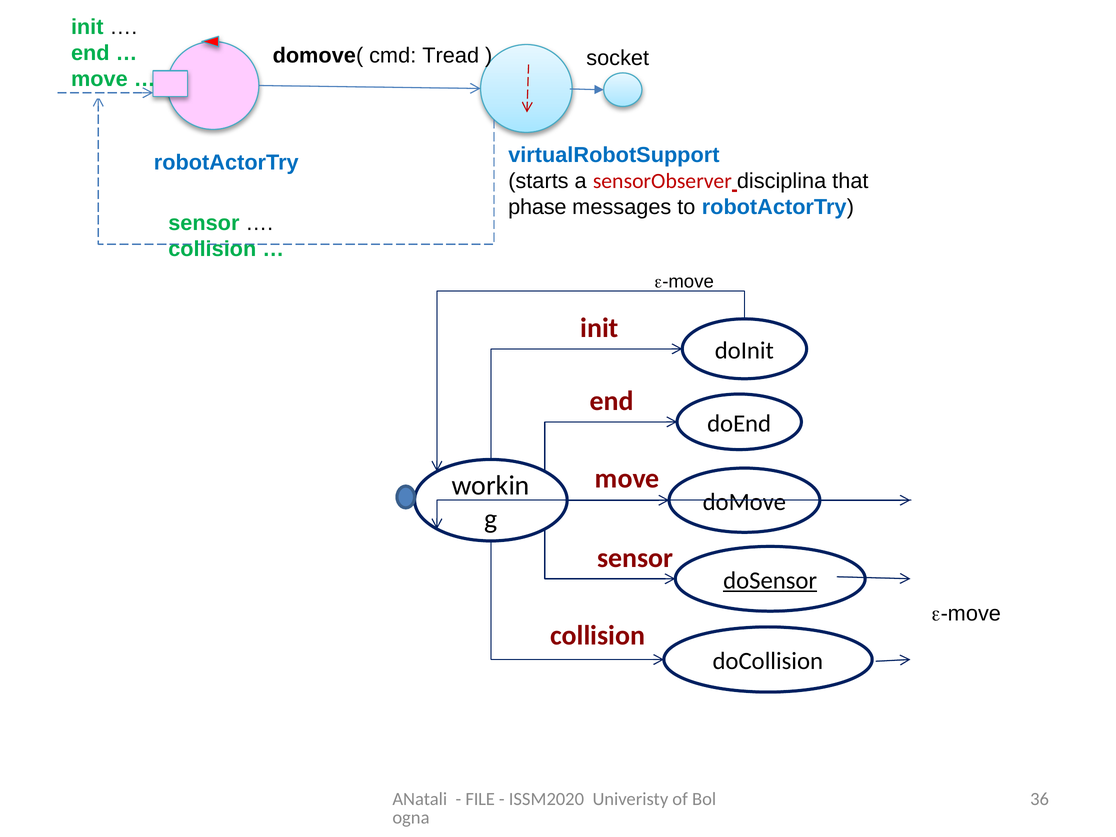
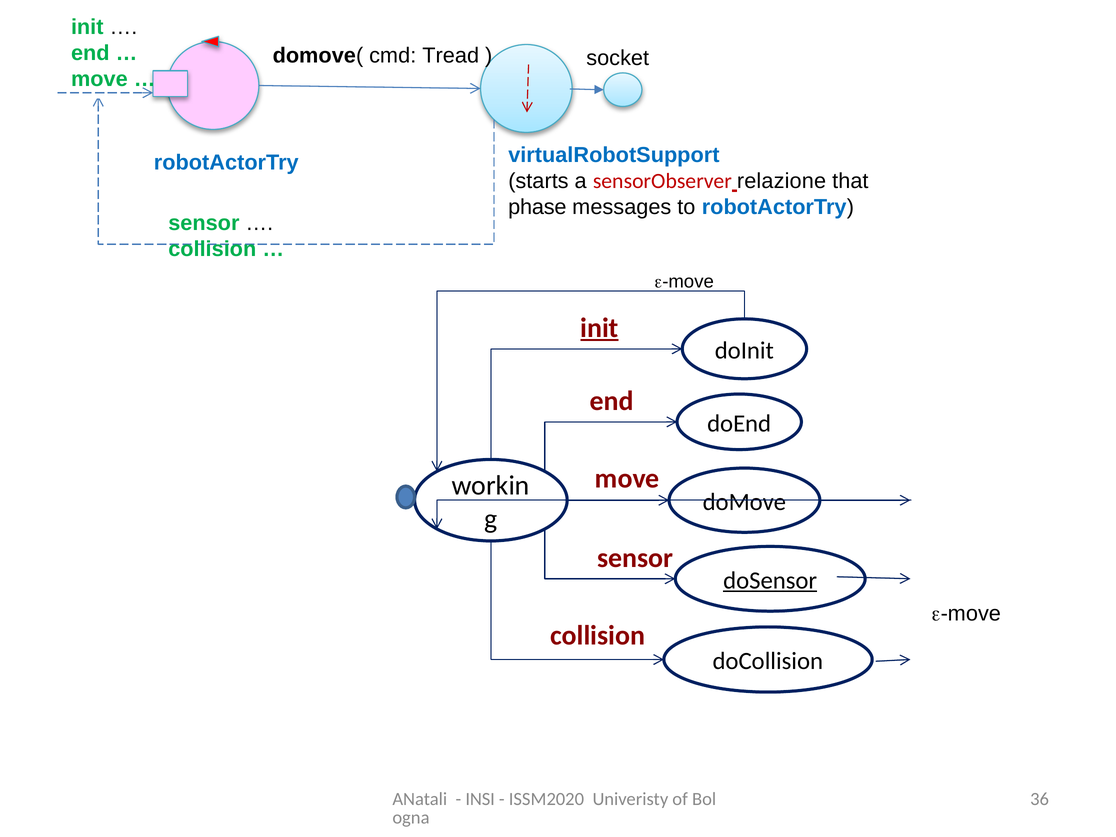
disciplina: disciplina -> relazione
init at (599, 328) underline: none -> present
FILE: FILE -> INSI
